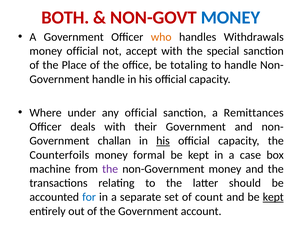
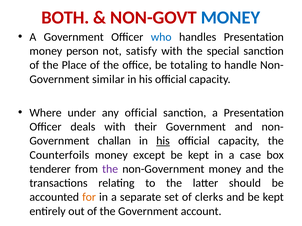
who colour: orange -> blue
handles Withdrawals: Withdrawals -> Presentation
money official: official -> person
accept: accept -> satisfy
Government handle: handle -> similar
a Remittances: Remittances -> Presentation
formal: formal -> except
machine: machine -> tenderer
for colour: blue -> orange
count: count -> clerks
kept at (273, 198) underline: present -> none
